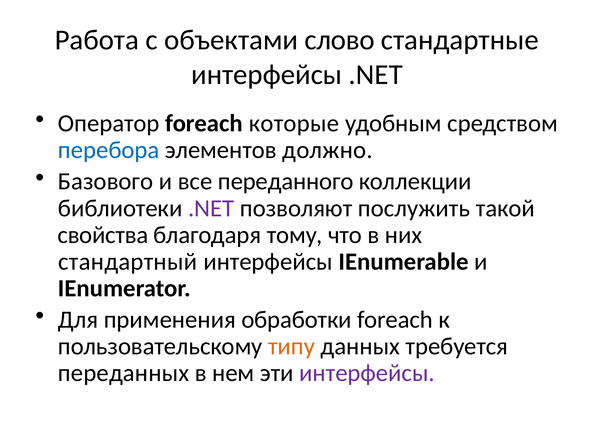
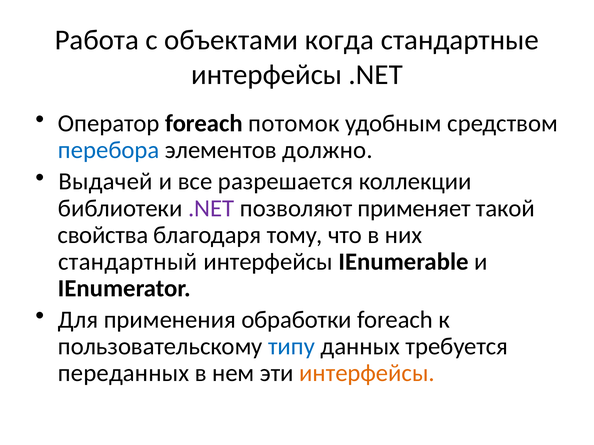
слово: слово -> когда
которые: которые -> потомок
Базового: Базового -> Выдачей
переданного: переданного -> разрешается
послужить: послужить -> применяет
типу colour: orange -> blue
интерфейсы at (367, 374) colour: purple -> orange
